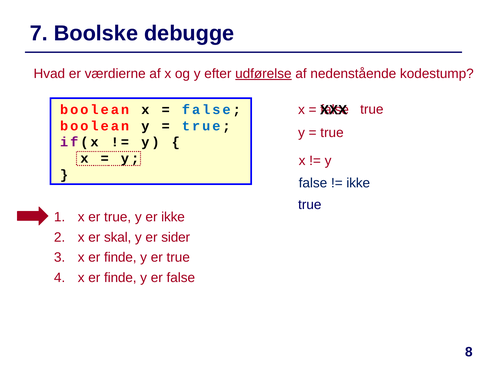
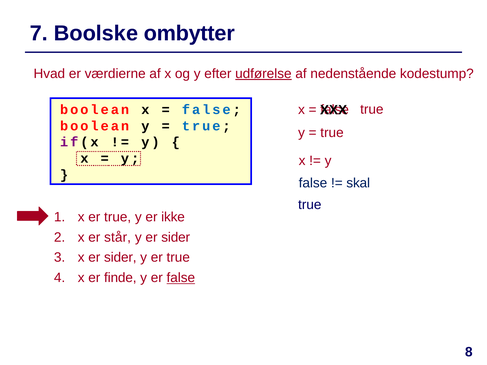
debugge: debugge -> ombytter
ikke at (358, 183): ikke -> skal
skal: skal -> står
finde at (120, 258): finde -> sider
false at (181, 278) underline: none -> present
